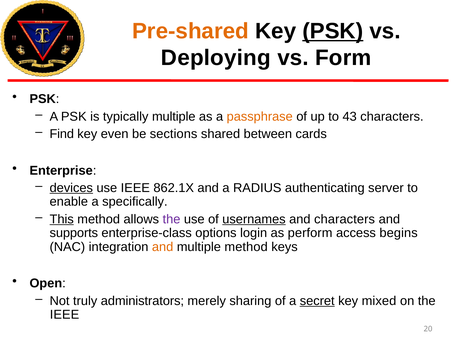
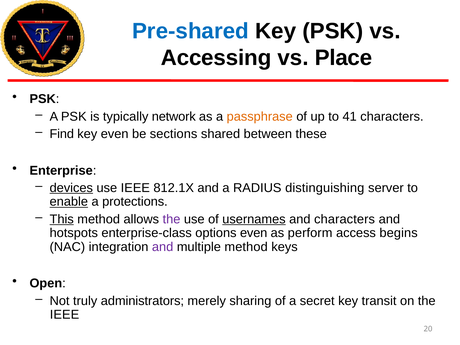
Pre-shared colour: orange -> blue
PSK at (333, 31) underline: present -> none
Deploying: Deploying -> Accessing
Form: Form -> Place
typically multiple: multiple -> network
43: 43 -> 41
cards: cards -> these
862.1X: 862.1X -> 812.1X
authenticating: authenticating -> distinguishing
enable underline: none -> present
specifically: specifically -> protections
supports: supports -> hotspots
options login: login -> even
and at (163, 247) colour: orange -> purple
secret underline: present -> none
mixed: mixed -> transit
